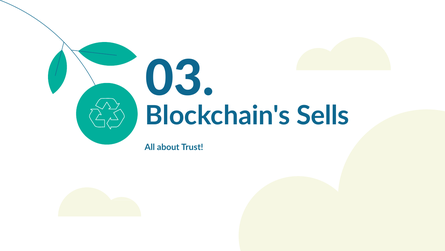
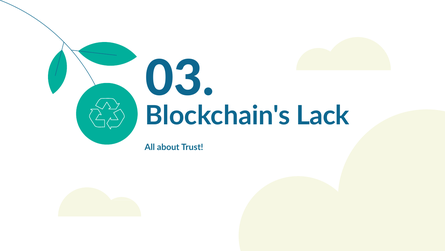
Sells: Sells -> Lack
